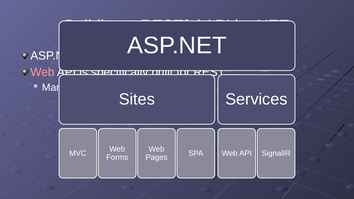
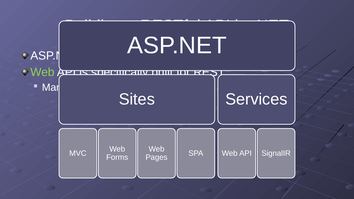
Web at (42, 72) colour: pink -> light green
